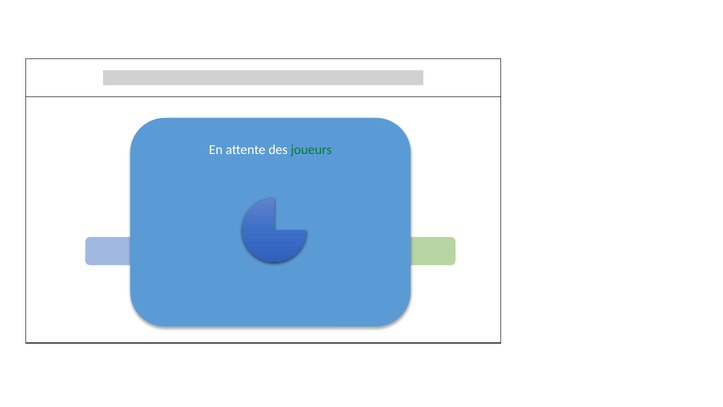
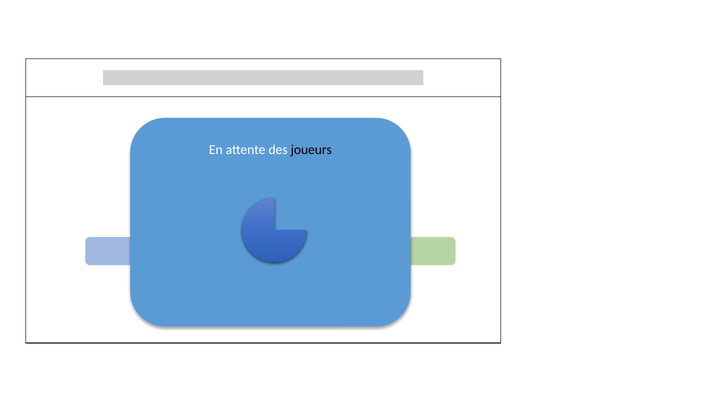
joueurs colour: green -> black
